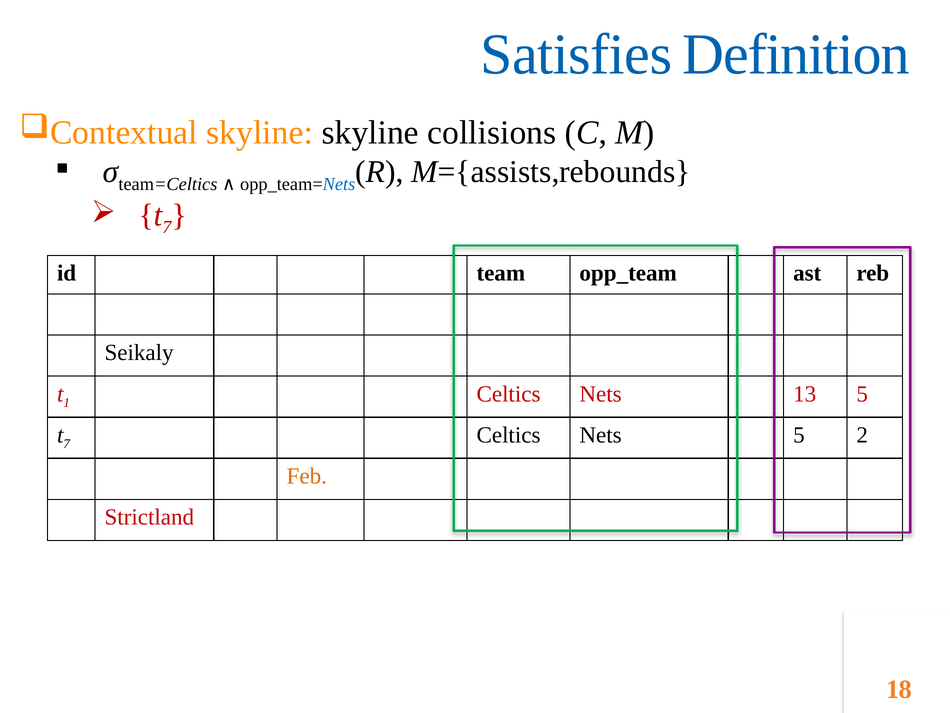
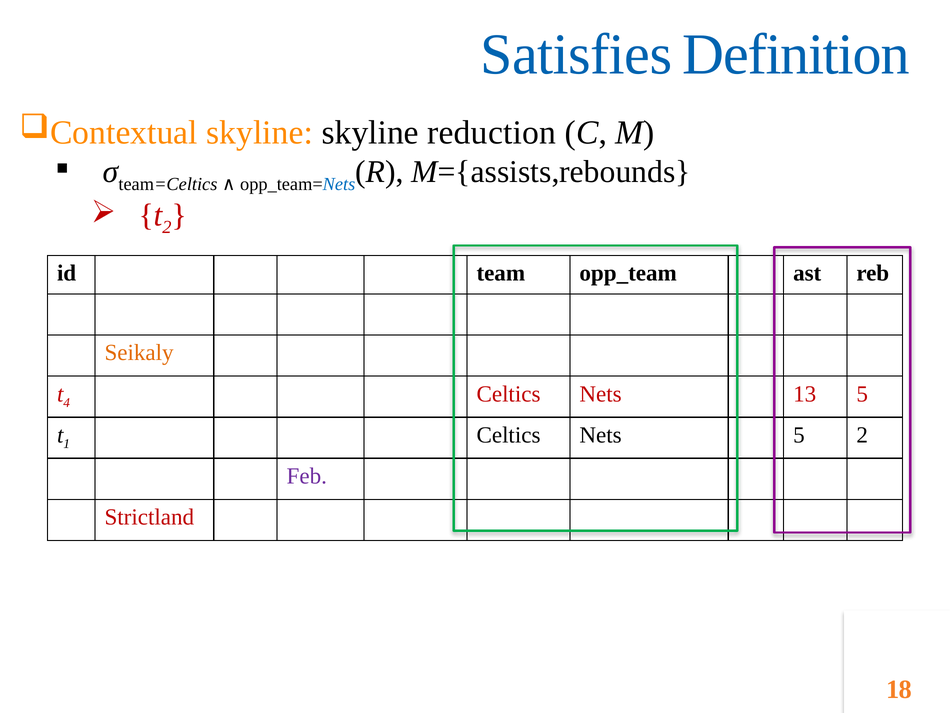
collisions: collisions -> reduction
7 at (167, 227): 7 -> 2
Seikaly colour: black -> orange
1 at (67, 403): 1 -> 4
7 at (67, 444): 7 -> 1
Feb at (307, 476) colour: orange -> purple
